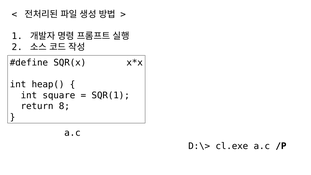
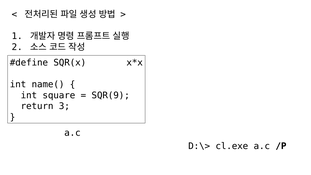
heap(: heap( -> name(
SQR(1: SQR(1 -> SQR(9
8: 8 -> 3
